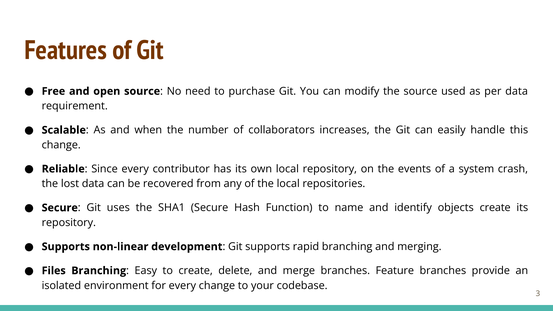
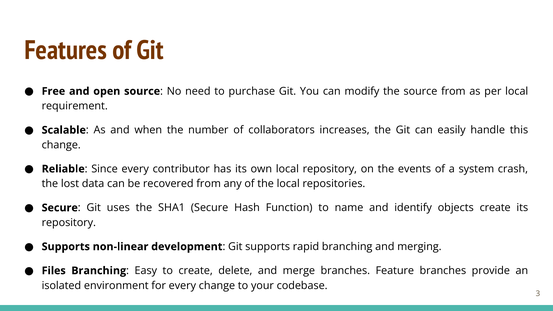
source used: used -> from
per data: data -> local
